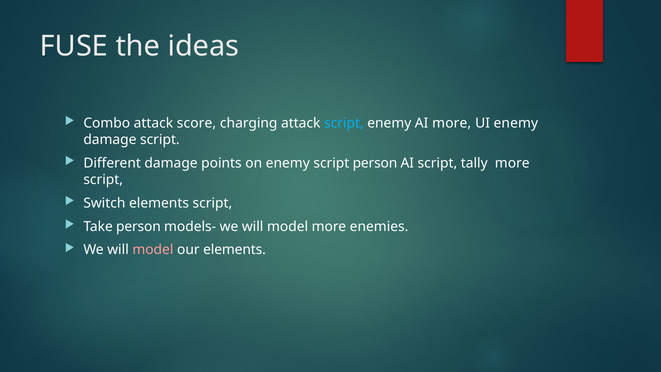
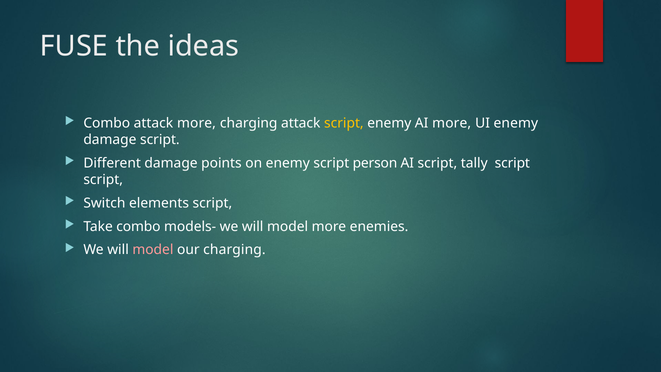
attack score: score -> more
script at (344, 123) colour: light blue -> yellow
tally more: more -> script
Take person: person -> combo
our elements: elements -> charging
